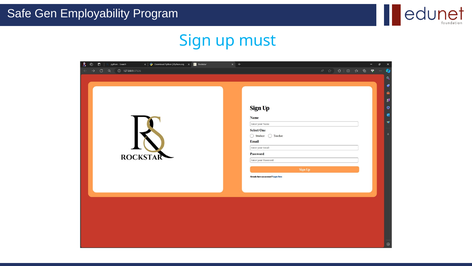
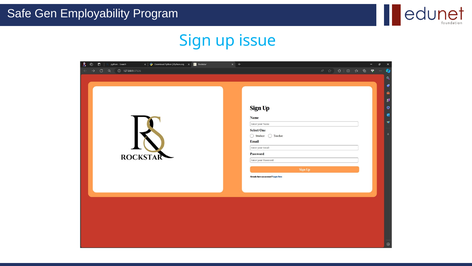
must: must -> issue
